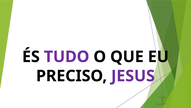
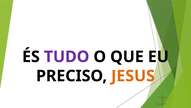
JESUS colour: purple -> orange
